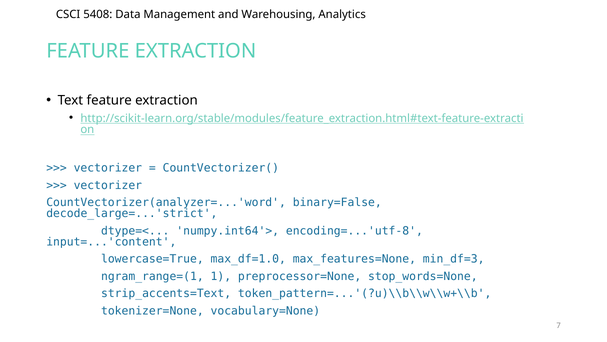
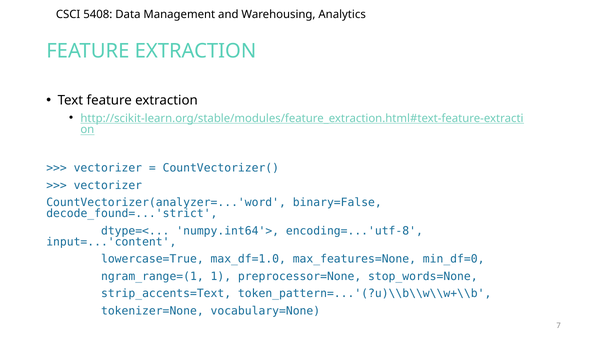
decode_large=...'strict: decode_large=...'strict -> decode_found=...'strict
min_df=3: min_df=3 -> min_df=0
